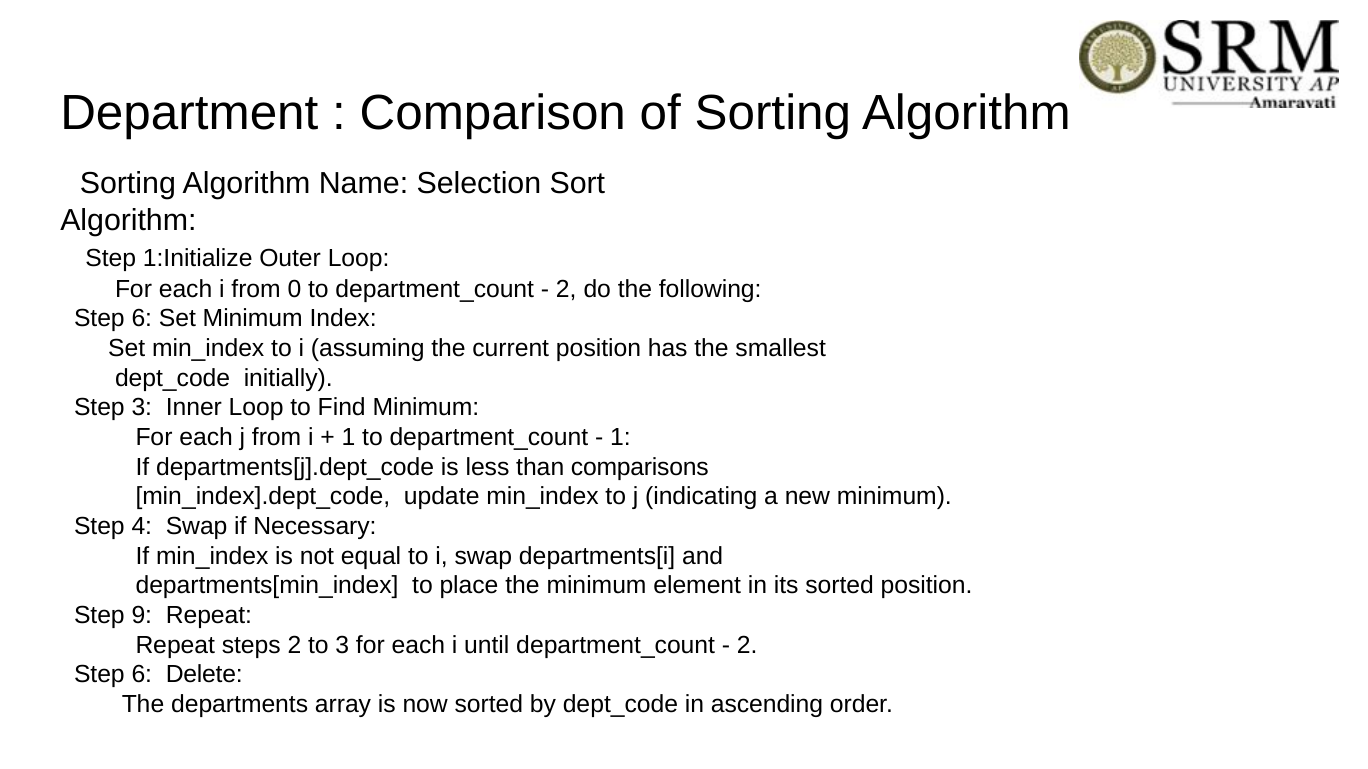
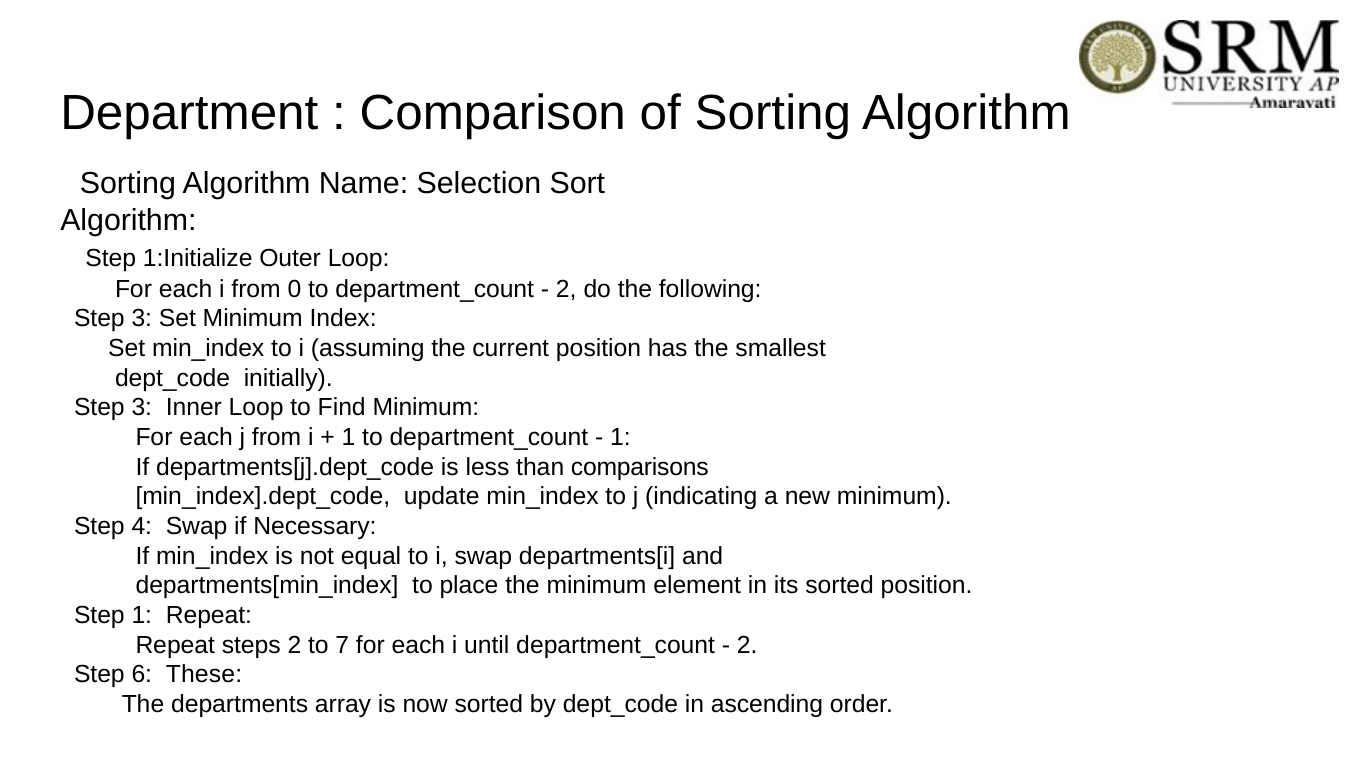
6 at (142, 319): 6 -> 3
Step 9: 9 -> 1
to 3: 3 -> 7
Delete: Delete -> These
